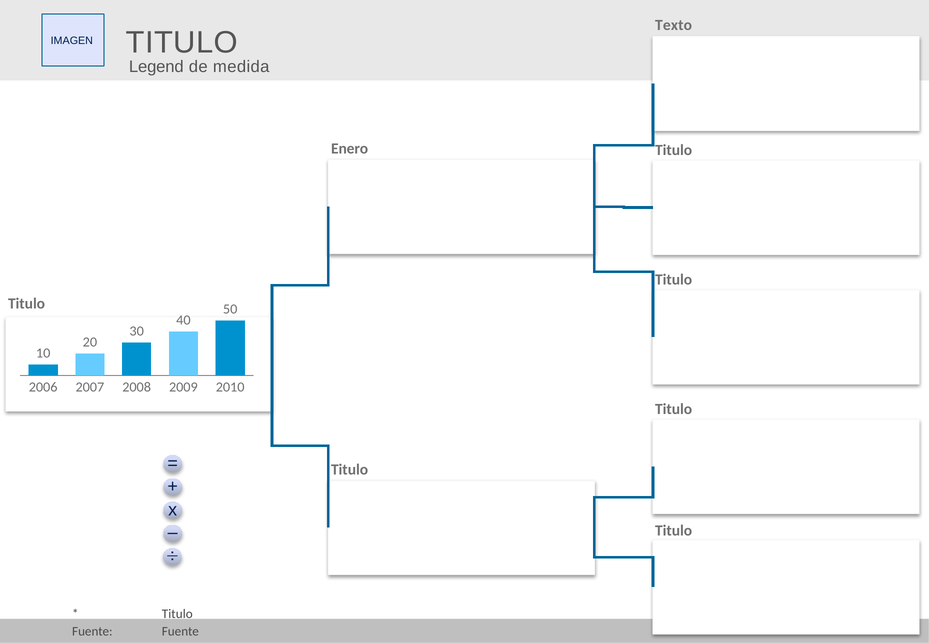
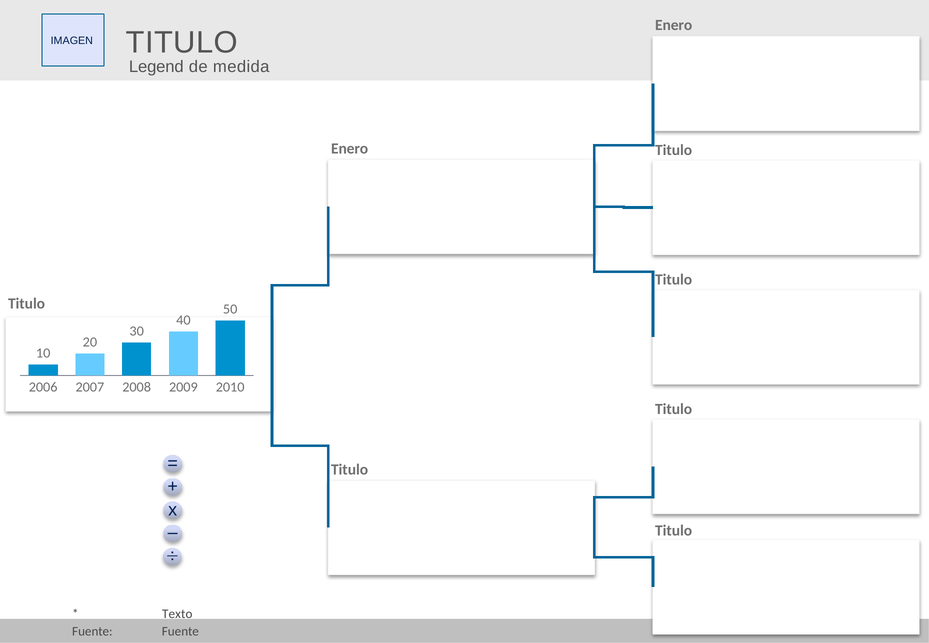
Texto at (674, 25): Texto -> Enero
Titulo at (177, 614): Titulo -> Texto
